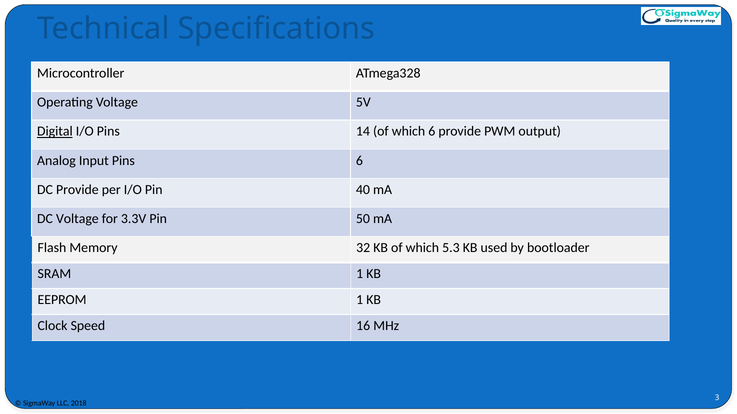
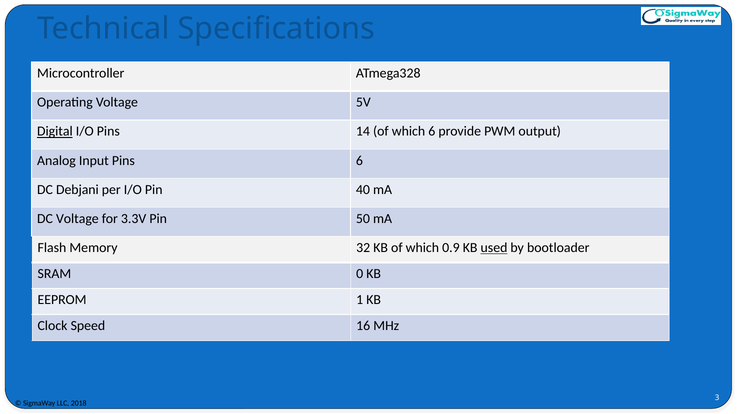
DC Provide: Provide -> Debjani
5.3: 5.3 -> 0.9
used underline: none -> present
SRAM 1: 1 -> 0
